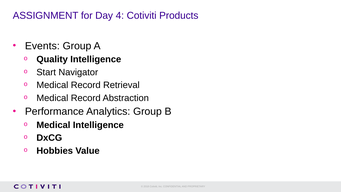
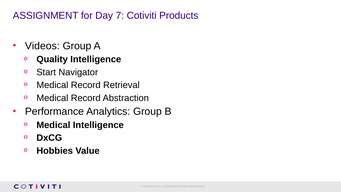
4: 4 -> 7
Events: Events -> Videos
